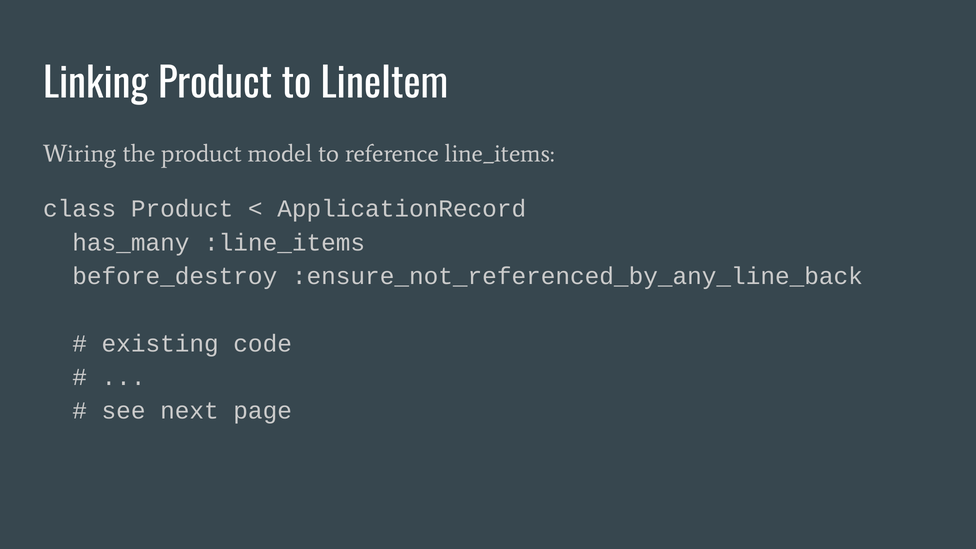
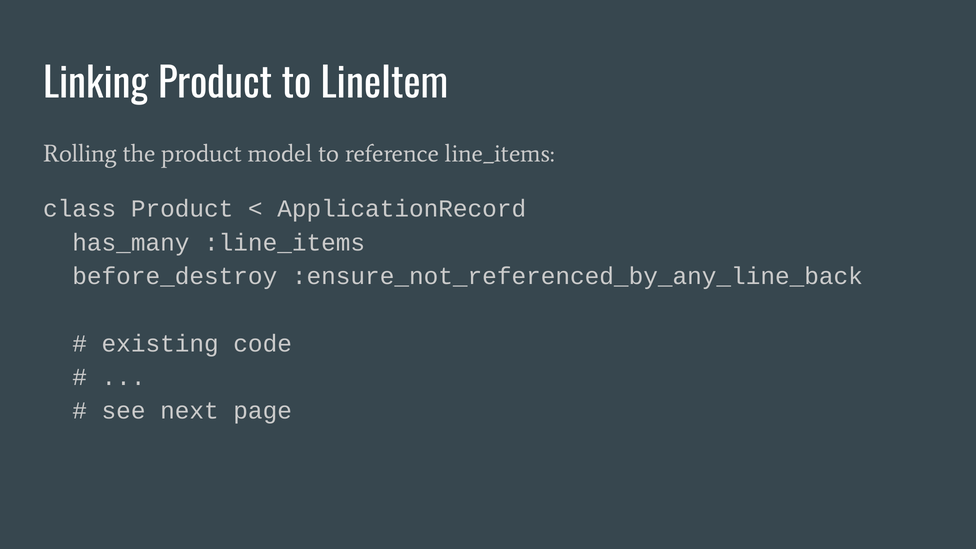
Wiring: Wiring -> Rolling
